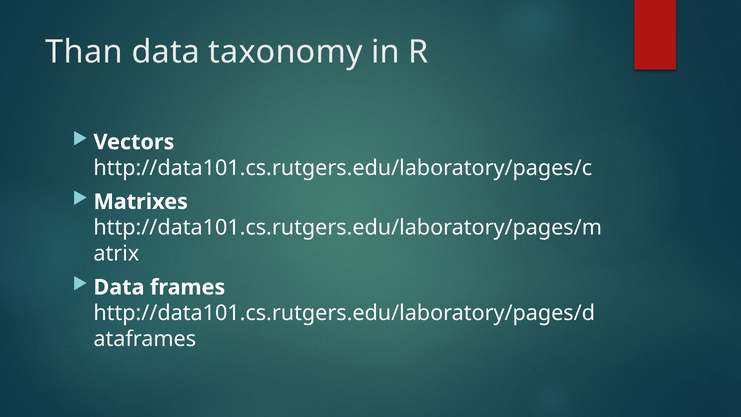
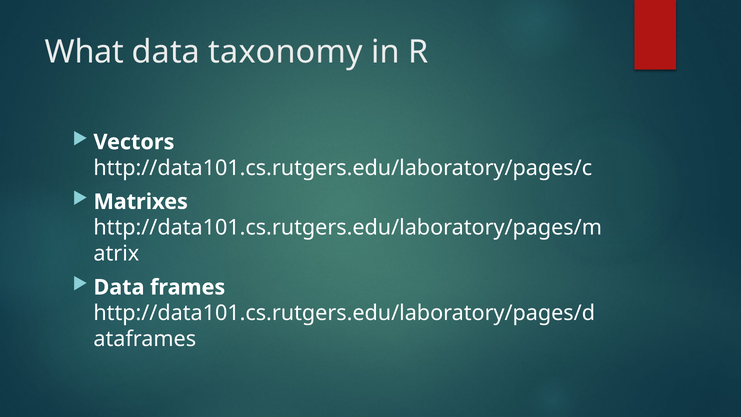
Than: Than -> What
